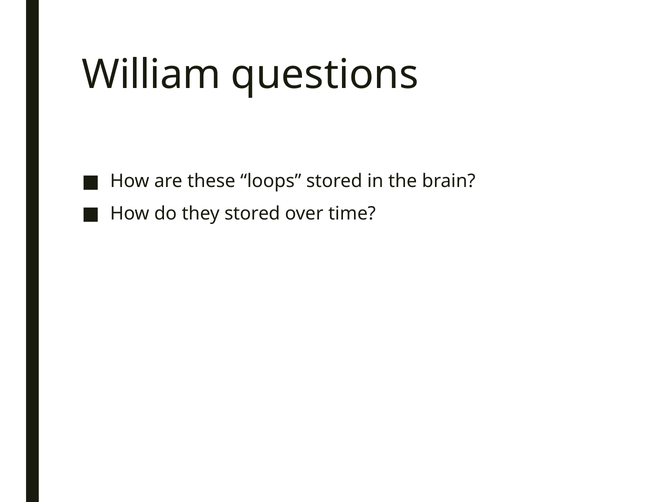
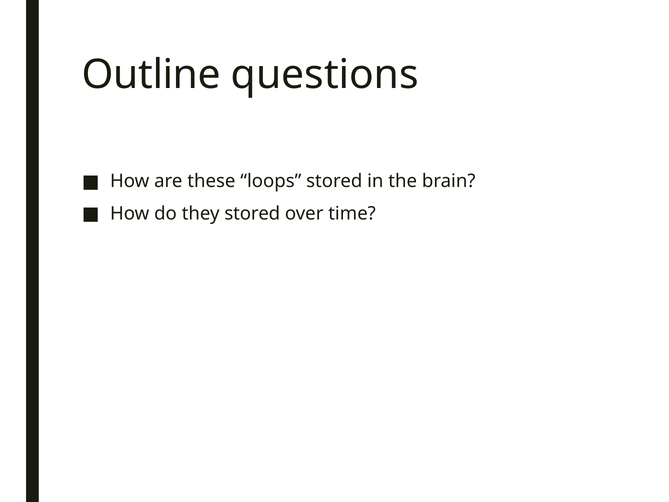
William: William -> Outline
